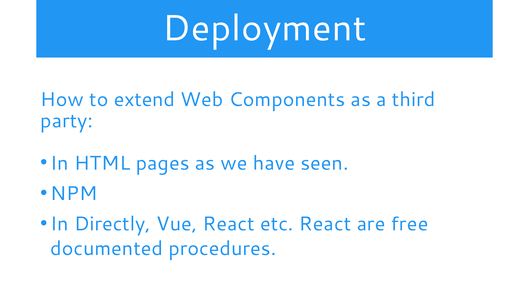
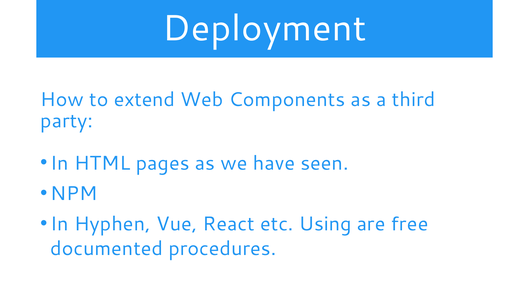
Directly: Directly -> Hyphen
etc React: React -> Using
